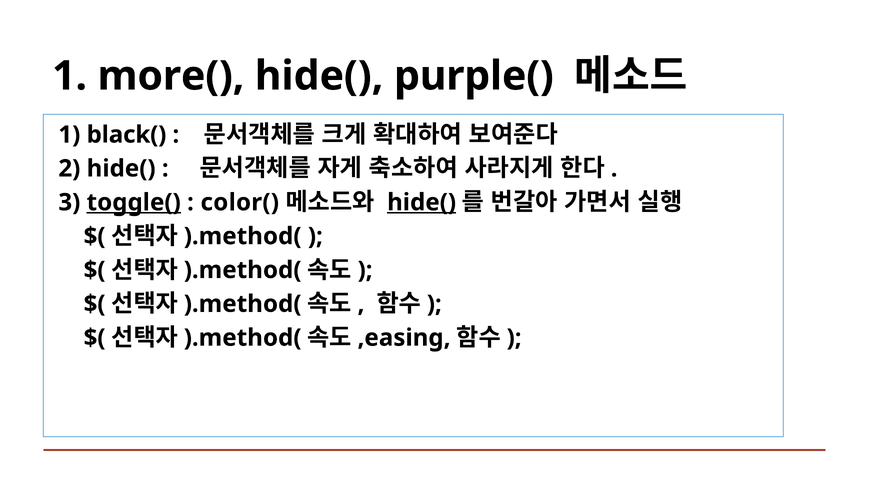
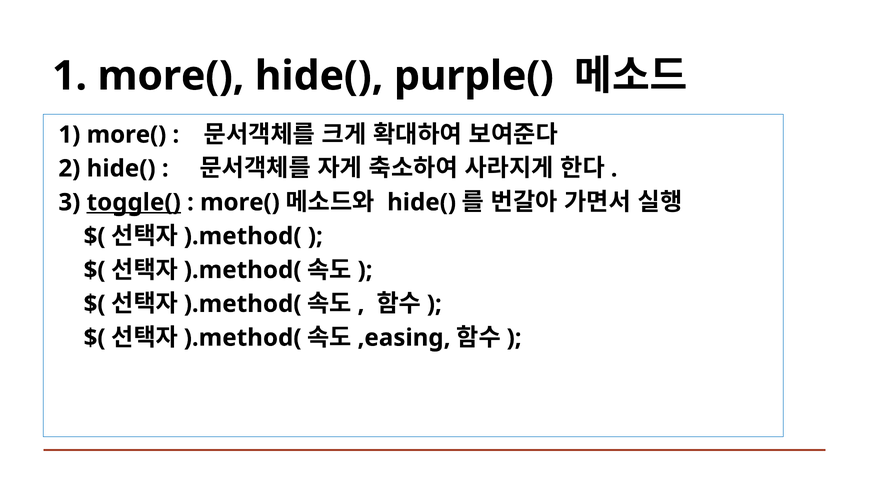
black( at (126, 135): black( -> more(
color( at (240, 202): color( -> more(
hide( at (422, 202) underline: present -> none
